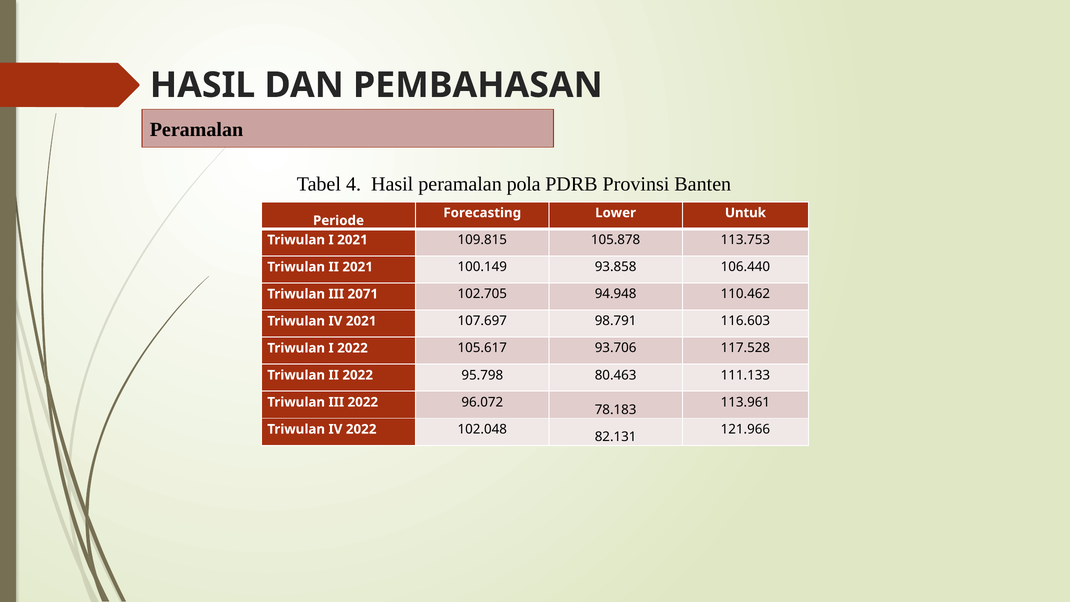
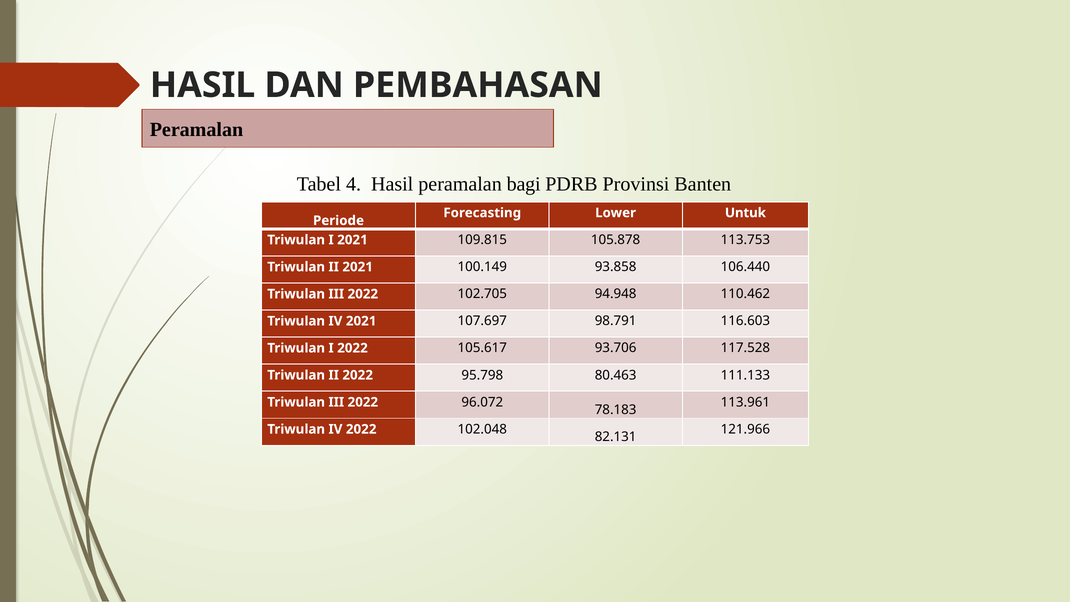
pola: pola -> bagi
2071 at (363, 294): 2071 -> 2022
